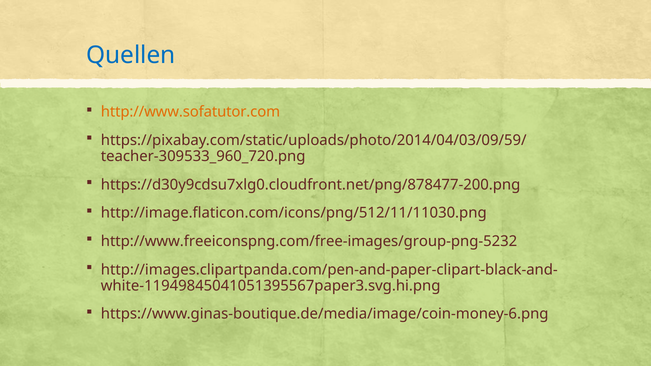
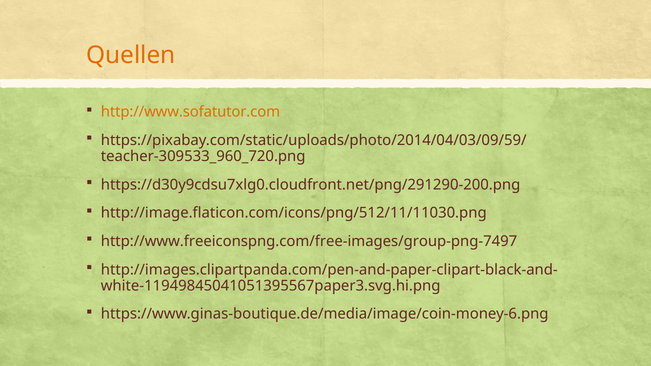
Quellen colour: blue -> orange
https://d30y9cdsu7xlg0.cloudfront.net/png/878477-200.png: https://d30y9cdsu7xlg0.cloudfront.net/png/878477-200.png -> https://d30y9cdsu7xlg0.cloudfront.net/png/291290-200.png
http://www.freeiconspng.com/free-images/group-png-5232: http://www.freeiconspng.com/free-images/group-png-5232 -> http://www.freeiconspng.com/free-images/group-png-7497
